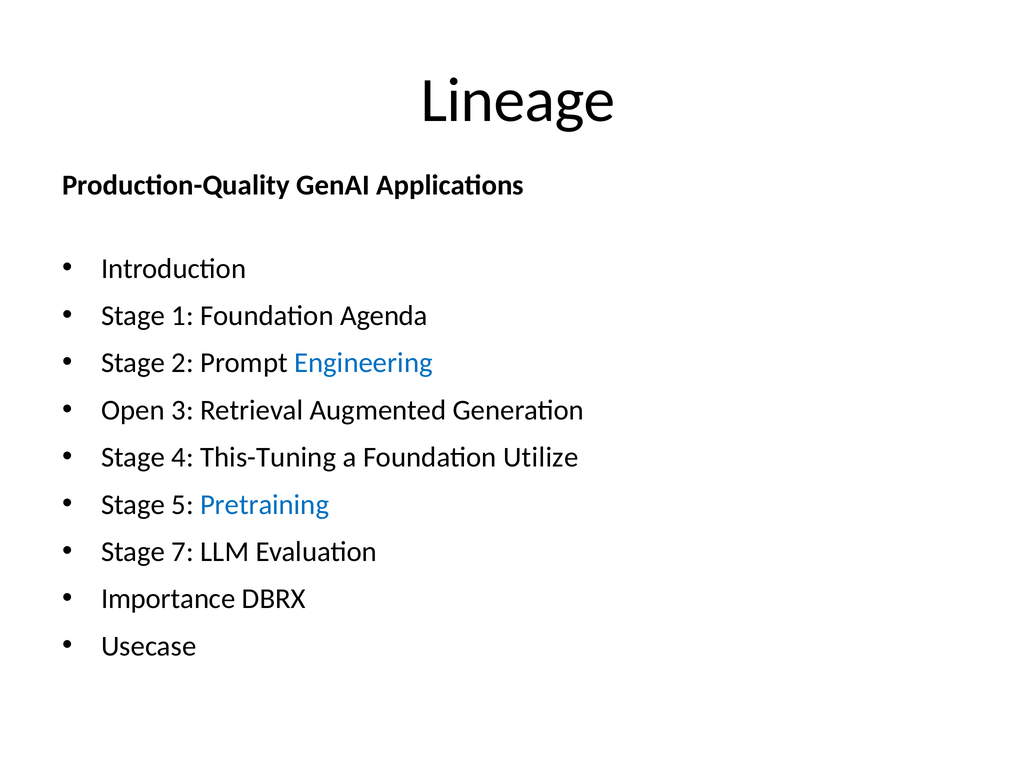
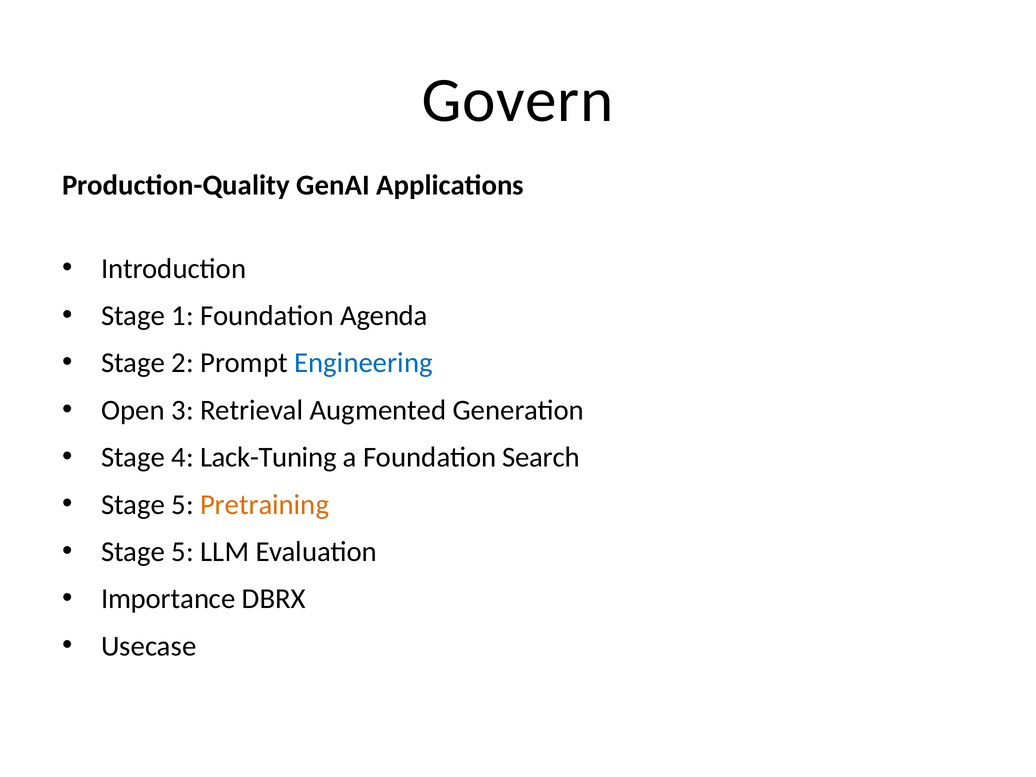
Lineage: Lineage -> Govern
This-Tuning: This-Tuning -> Lack-Tuning
Utilize: Utilize -> Search
Pretraining colour: blue -> orange
7 at (183, 552): 7 -> 5
